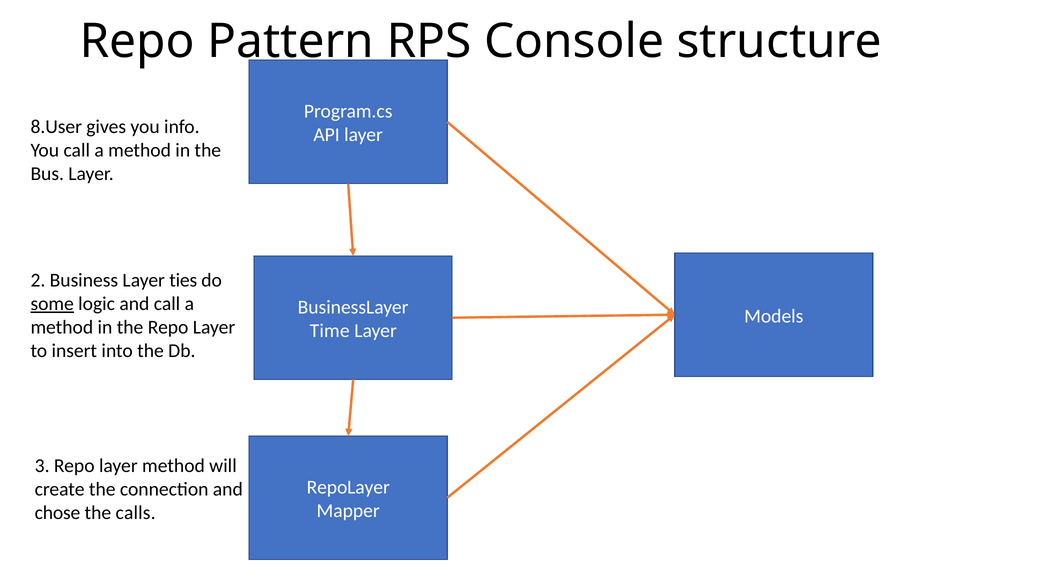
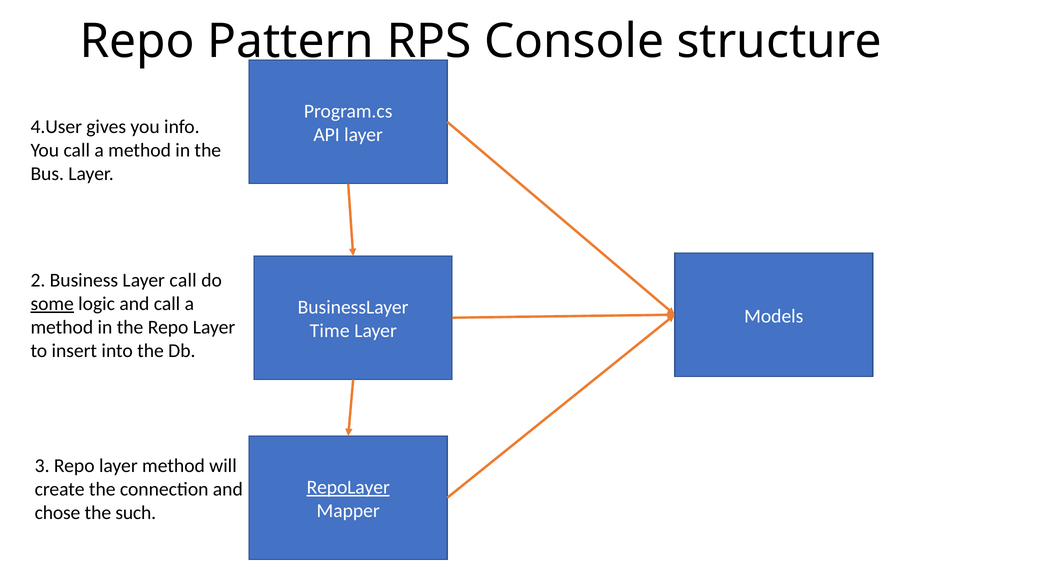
8.User: 8.User -> 4.User
Layer ties: ties -> call
RepoLayer underline: none -> present
calls: calls -> such
